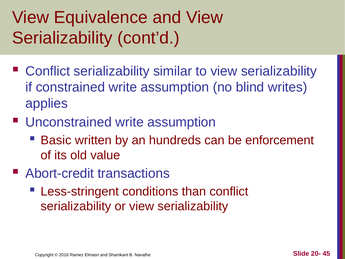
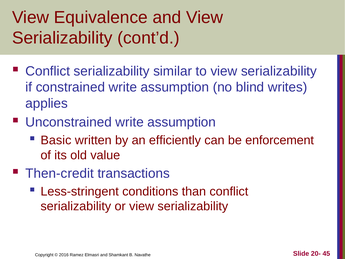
hundreds: hundreds -> efficiently
Abort-credit: Abort-credit -> Then-credit
